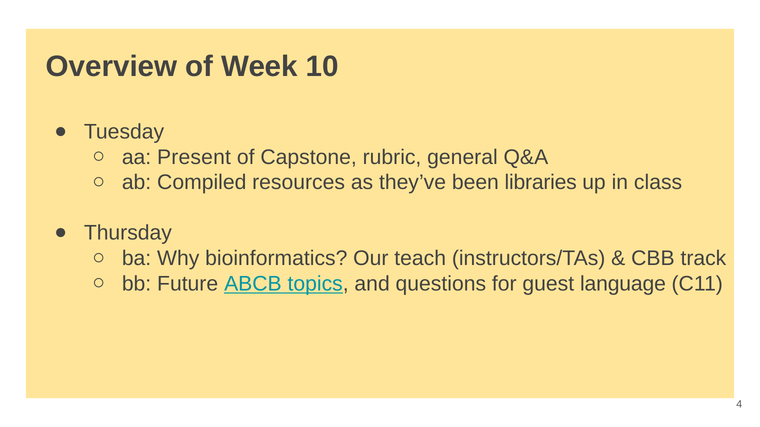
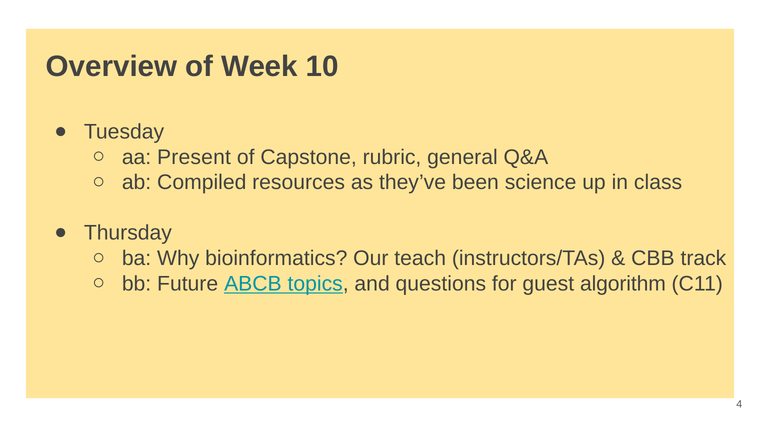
libraries: libraries -> science
language: language -> algorithm
